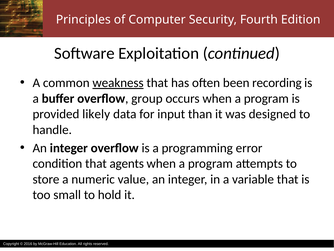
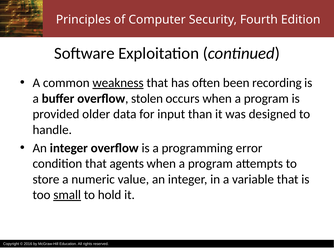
group: group -> stolen
likely: likely -> older
small underline: none -> present
